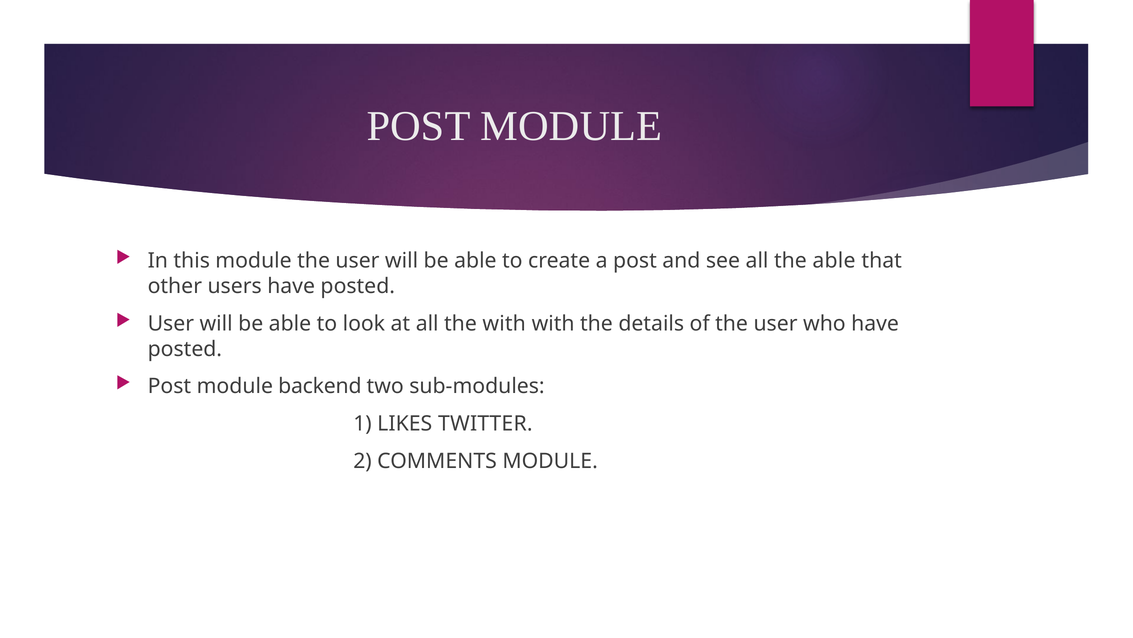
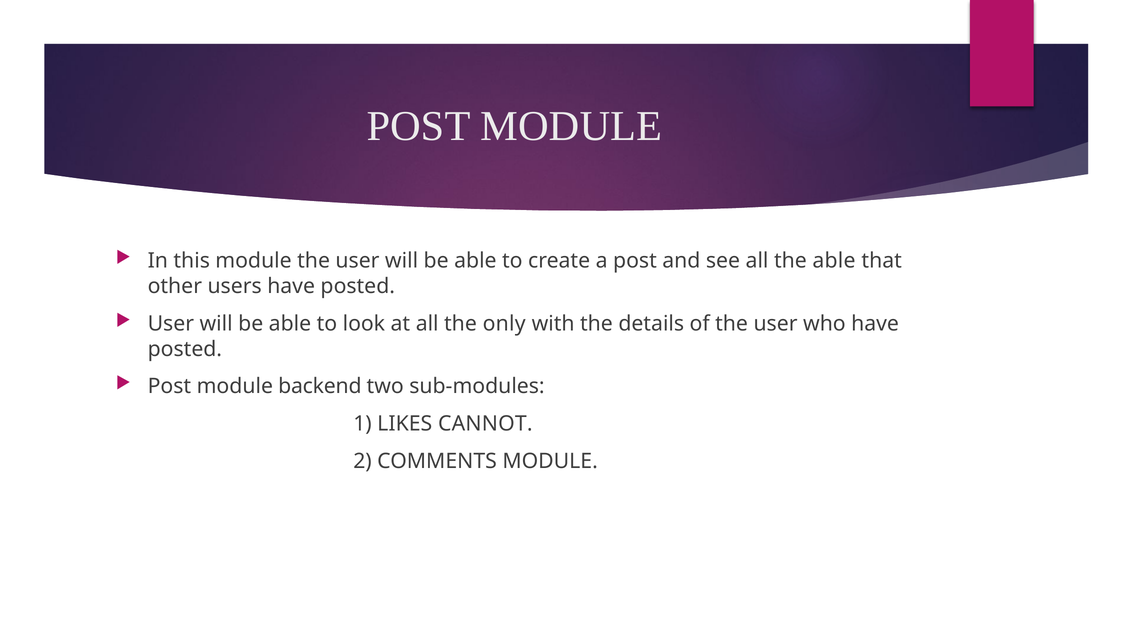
the with: with -> only
TWITTER: TWITTER -> CANNOT
